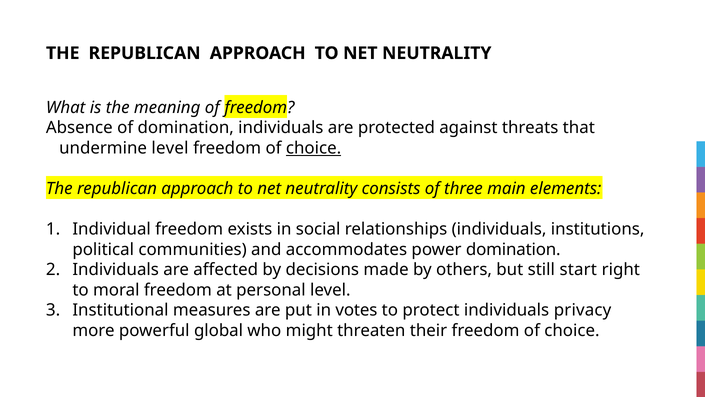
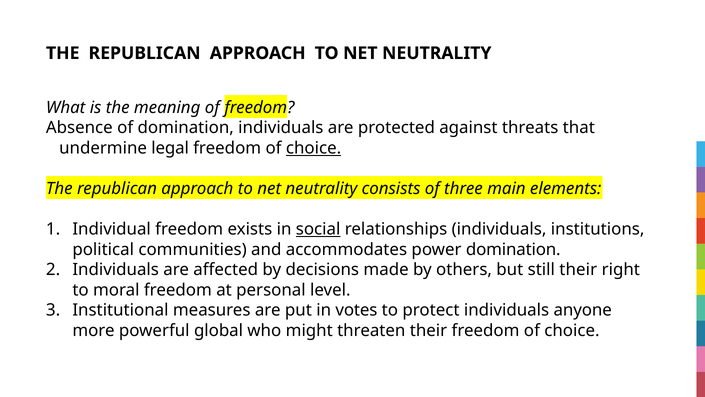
undermine level: level -> legal
social underline: none -> present
still start: start -> their
privacy: privacy -> anyone
